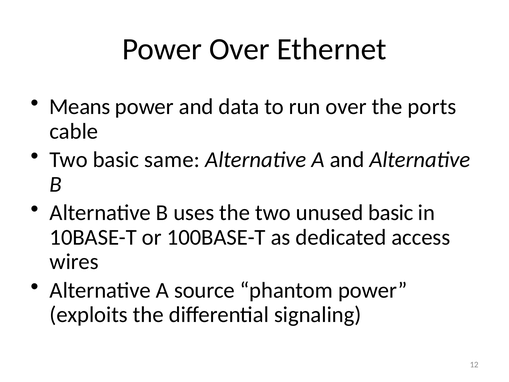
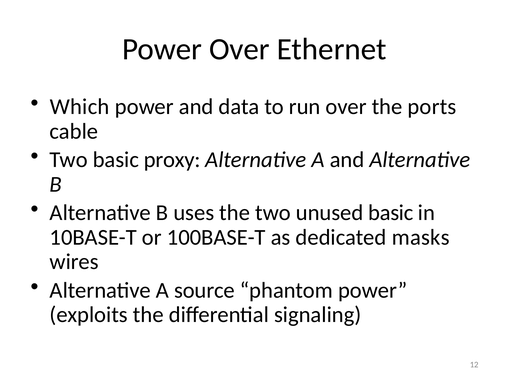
Means: Means -> Which
same: same -> proxy
access: access -> masks
